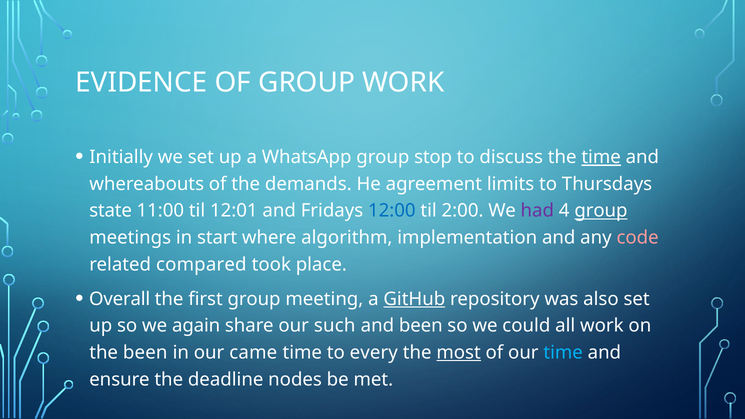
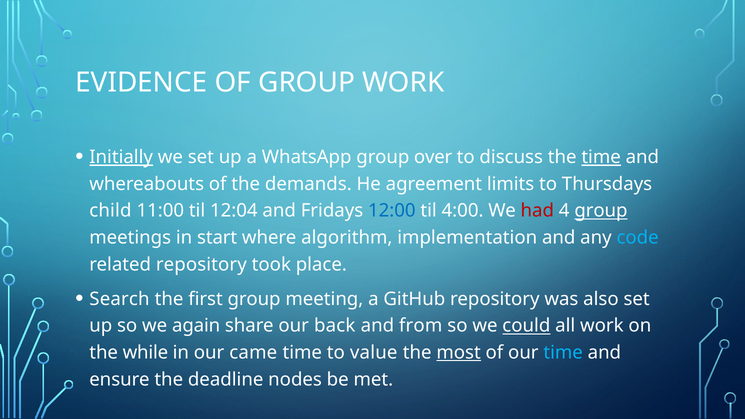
Initially underline: none -> present
stop: stop -> over
state: state -> child
12:01: 12:01 -> 12:04
2:00: 2:00 -> 4:00
had colour: purple -> red
code colour: pink -> light blue
related compared: compared -> repository
Overall: Overall -> Search
GitHub underline: present -> none
such: such -> back
and been: been -> from
could underline: none -> present
the been: been -> while
every: every -> value
